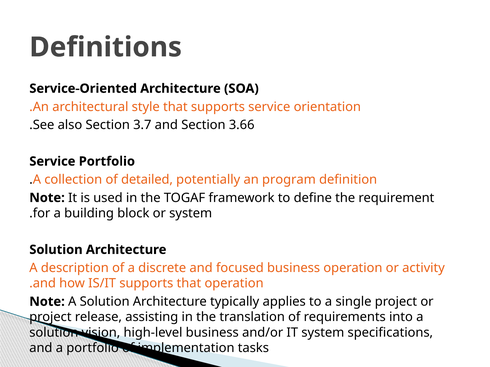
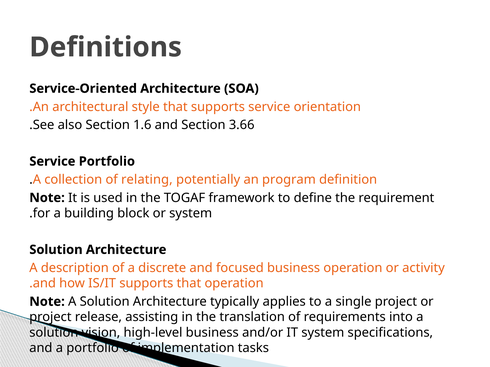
3.7: 3.7 -> 1.6
detailed: detailed -> relating
